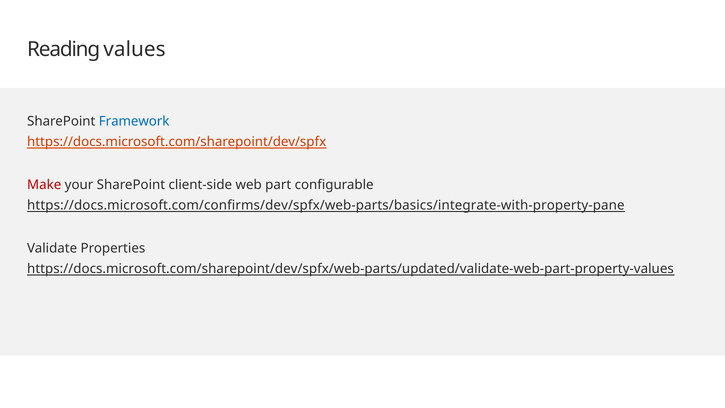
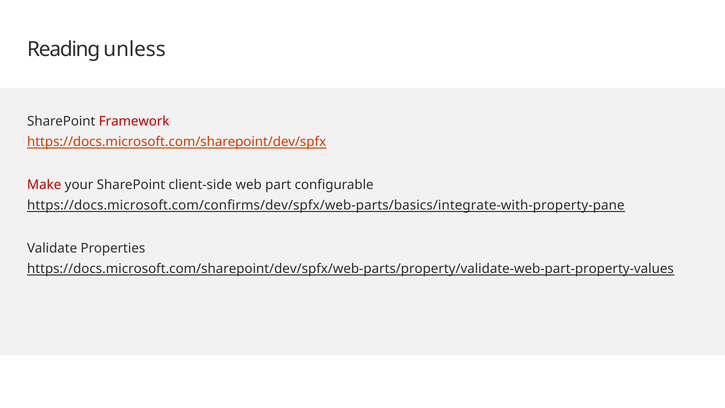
values: values -> unless
Framework colour: blue -> red
https://docs.microsoft.com/sharepoint/dev/spfx/web-parts/updated/validate-web-part-property-values: https://docs.microsoft.com/sharepoint/dev/spfx/web-parts/updated/validate-web-part-property-values -> https://docs.microsoft.com/sharepoint/dev/spfx/web-parts/property/validate-web-part-property-values
